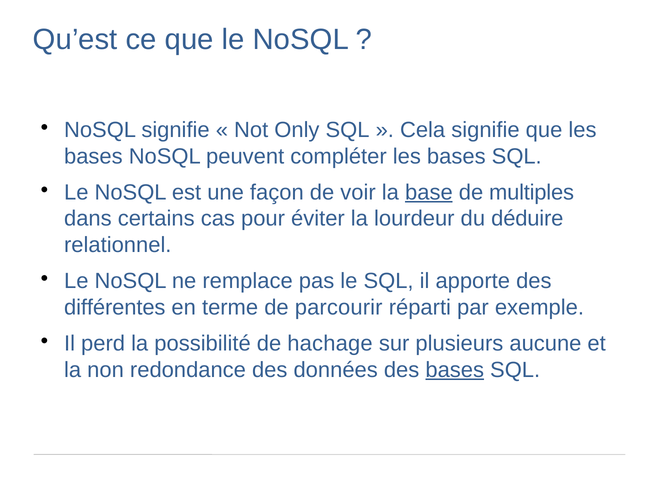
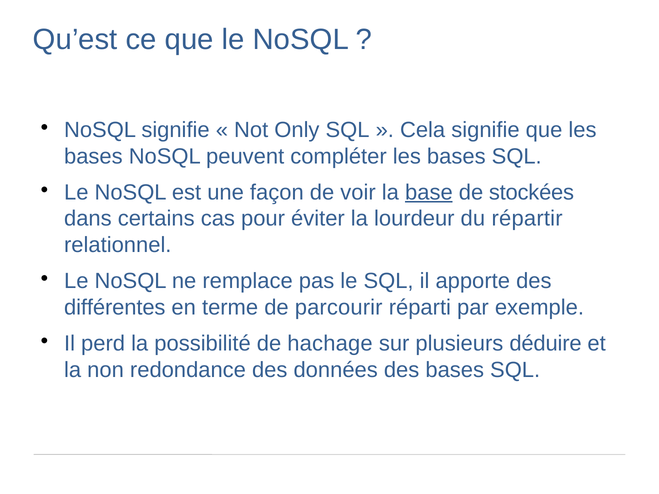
multiples: multiples -> stockées
déduire: déduire -> répartir
aucune: aucune -> déduire
bases at (455, 370) underline: present -> none
